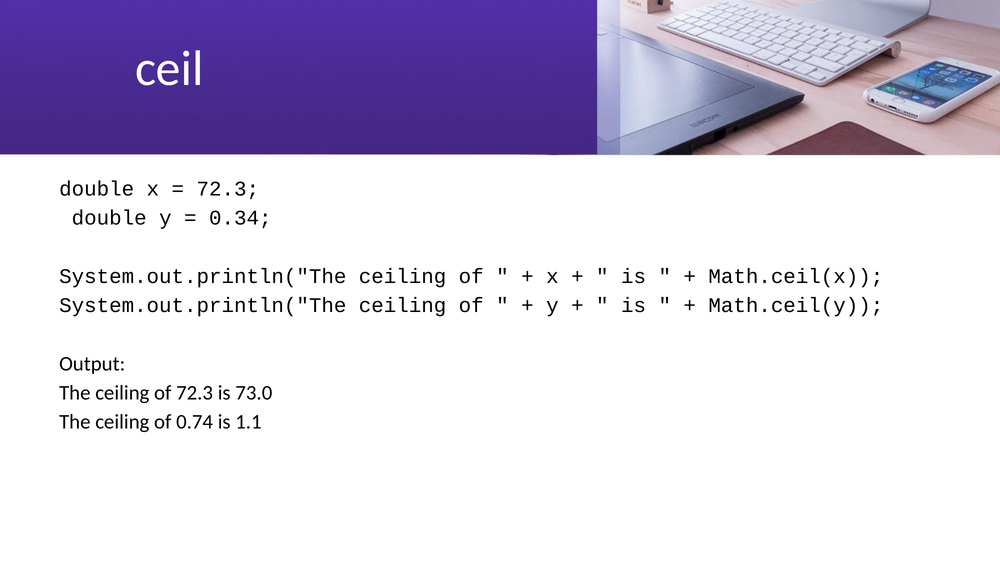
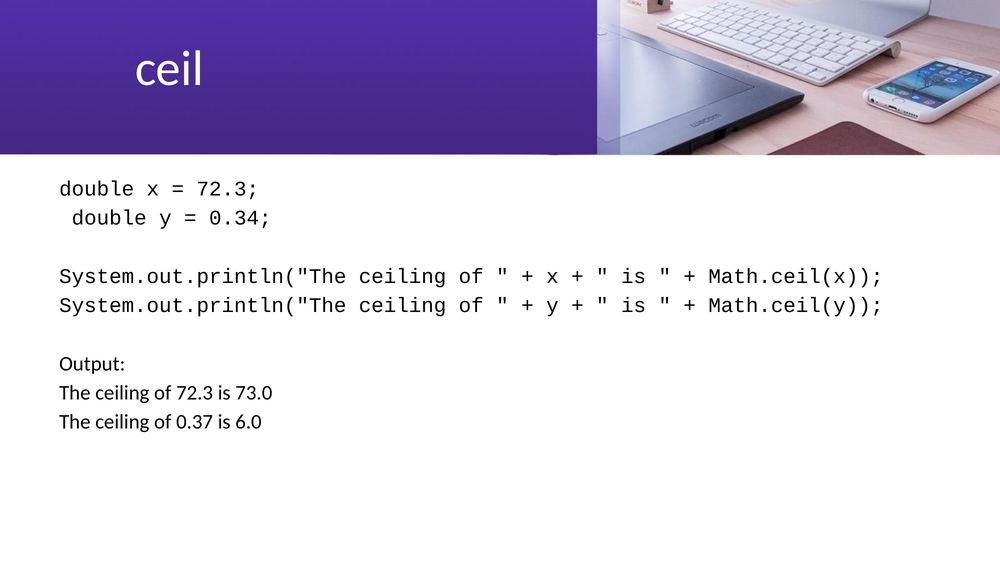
0.74: 0.74 -> 0.37
1.1: 1.1 -> 6.0
